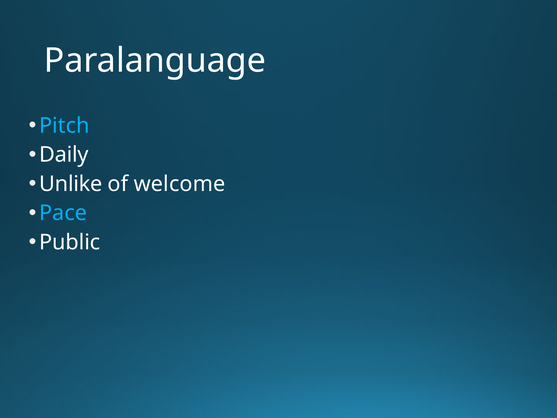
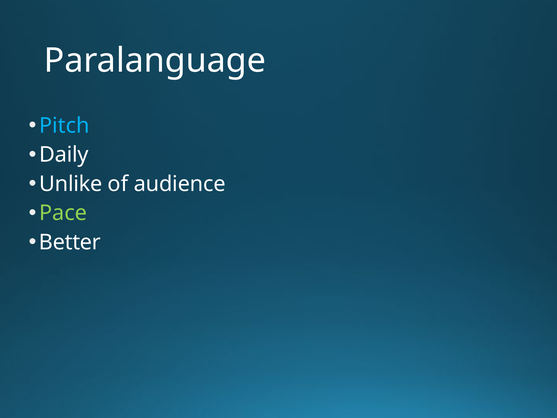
welcome: welcome -> audience
Pace colour: light blue -> light green
Public: Public -> Better
